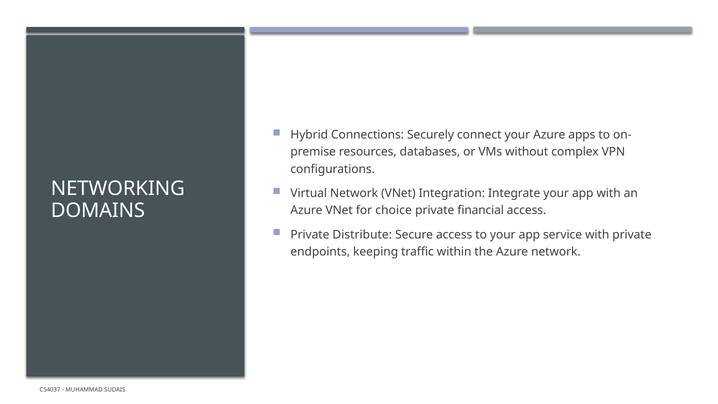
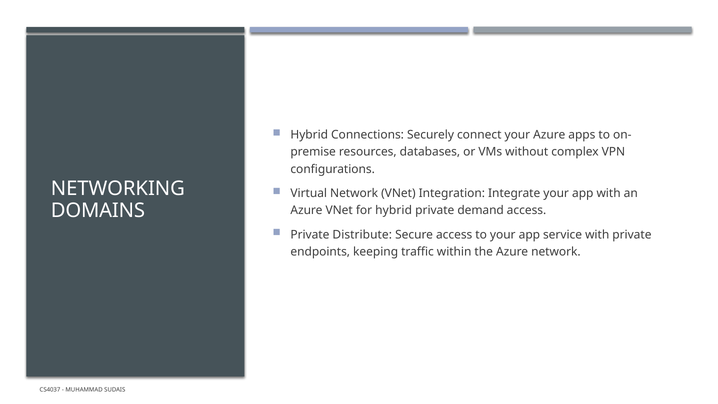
for choice: choice -> hybrid
financial: financial -> demand
